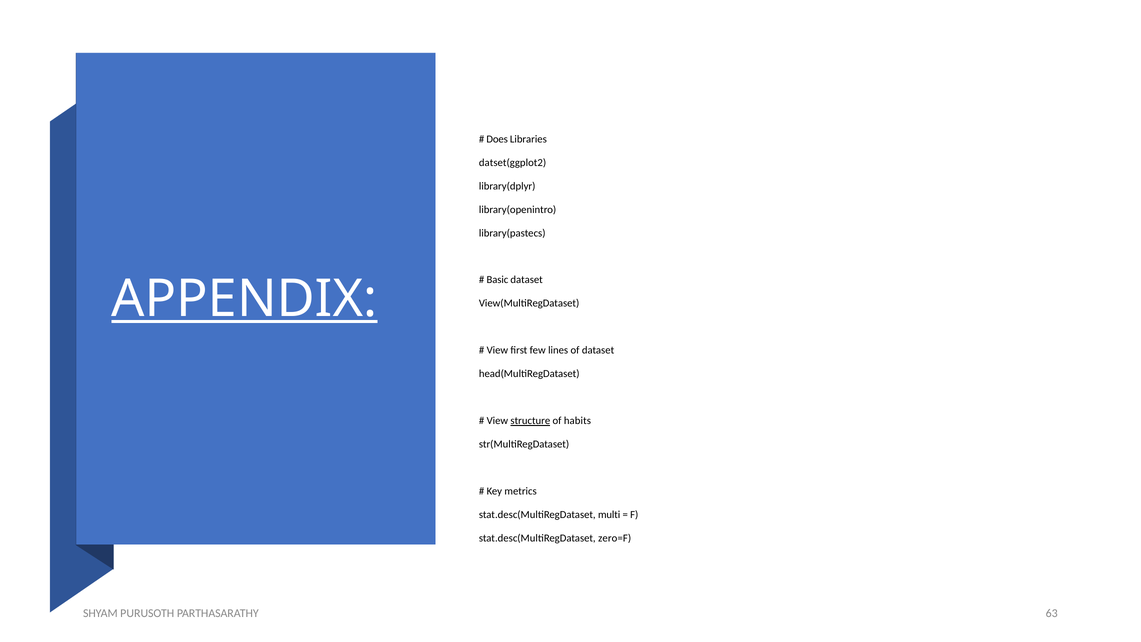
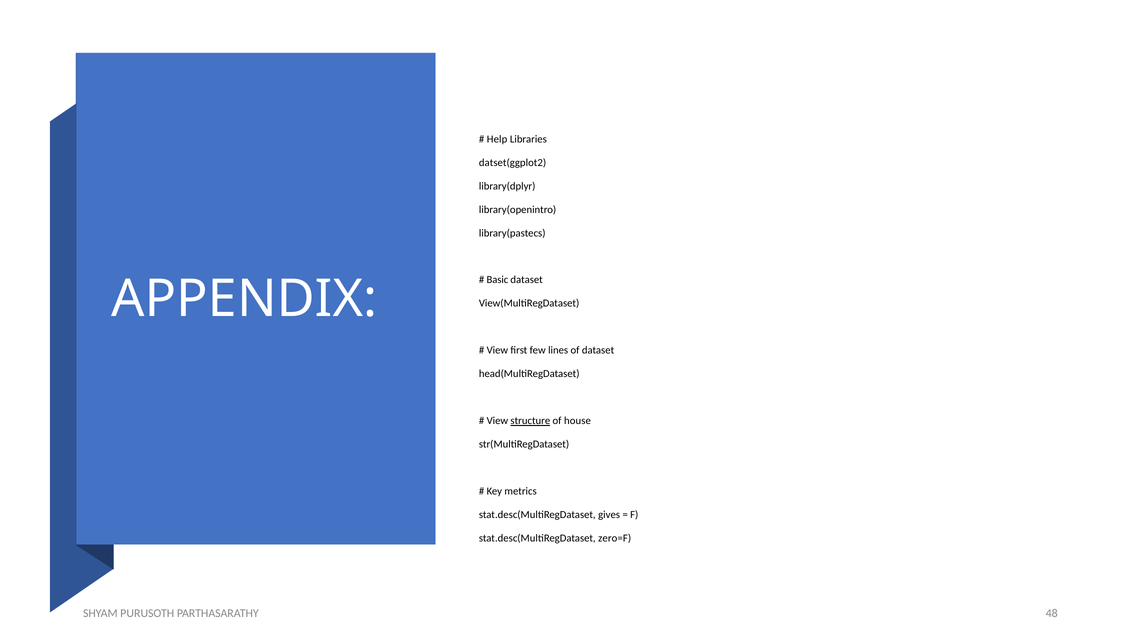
Does: Does -> Help
APPENDIX underline: present -> none
habits: habits -> house
multi: multi -> gives
63: 63 -> 48
